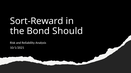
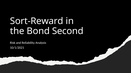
Should: Should -> Second
